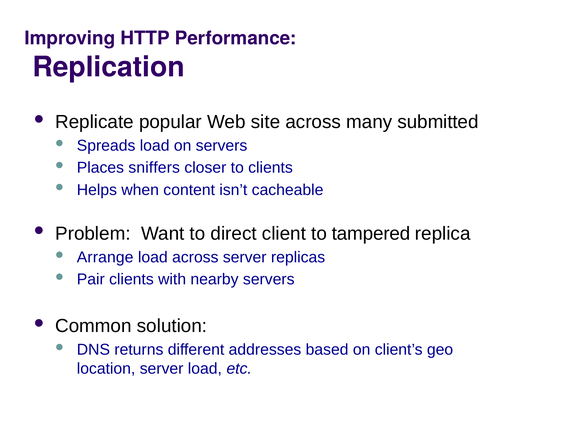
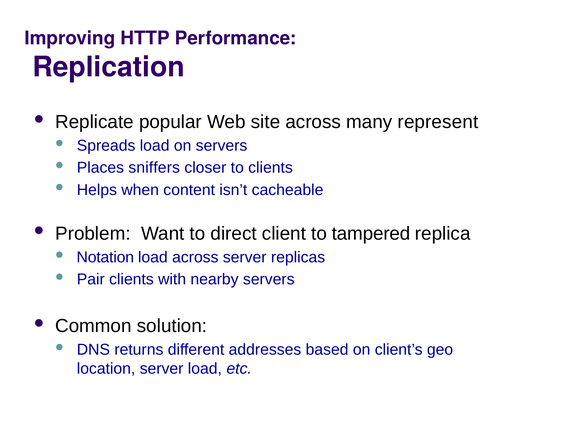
submitted: submitted -> represent
Arrange: Arrange -> Notation
